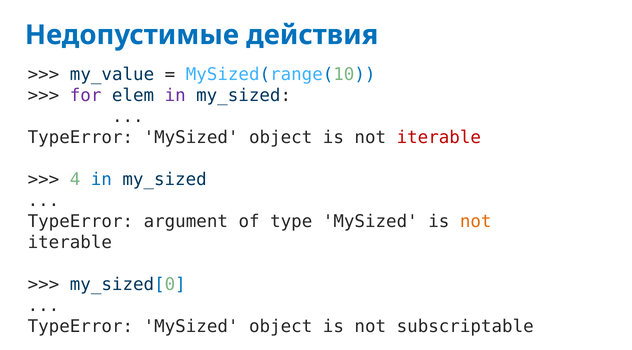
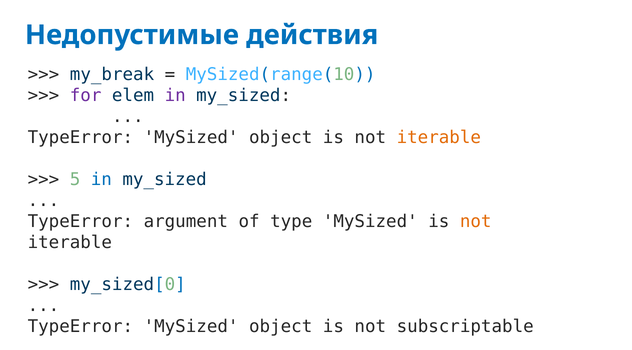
my_value: my_value -> my_break
iterable at (439, 137) colour: red -> orange
4: 4 -> 5
